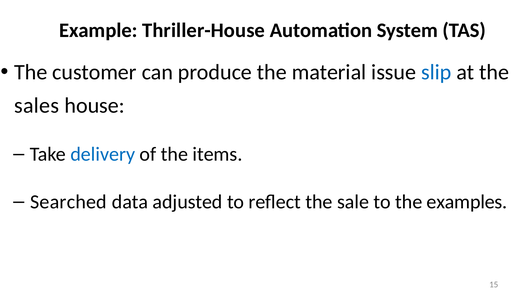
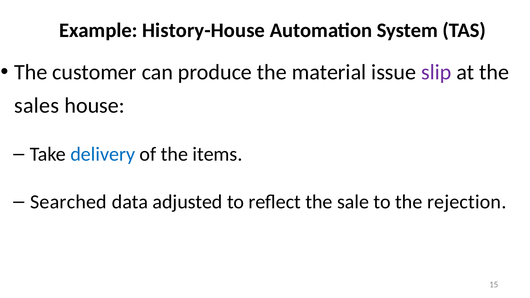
Thriller-House: Thriller-House -> History-House
slip colour: blue -> purple
examples: examples -> rejection
